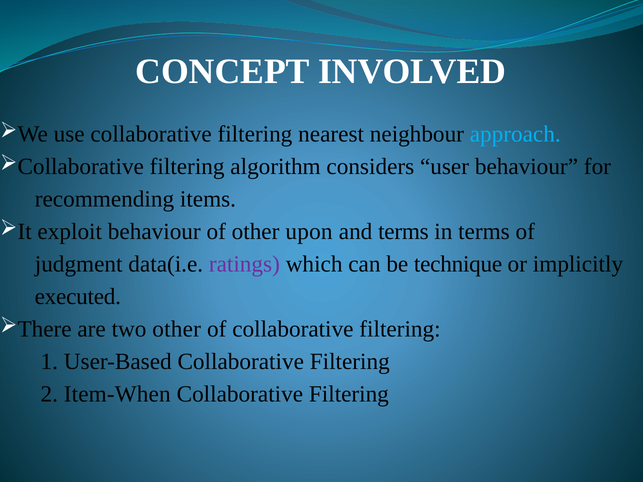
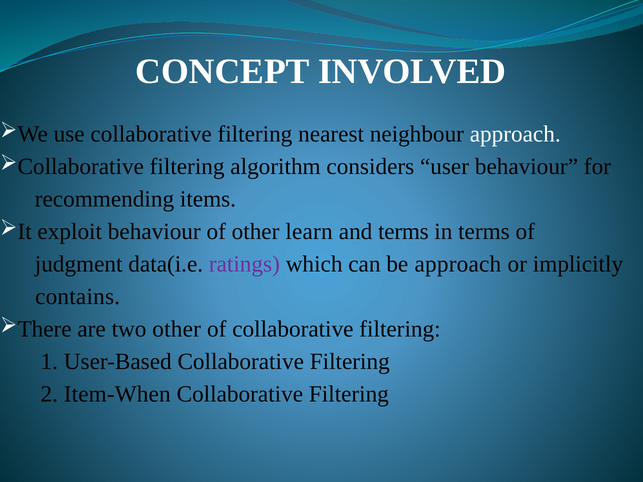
approach at (515, 134) colour: light blue -> white
upon: upon -> learn
be technique: technique -> approach
executed: executed -> contains
